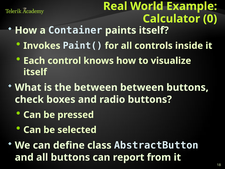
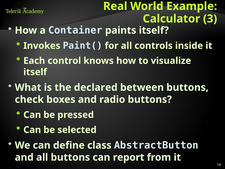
0: 0 -> 3
the between: between -> declared
